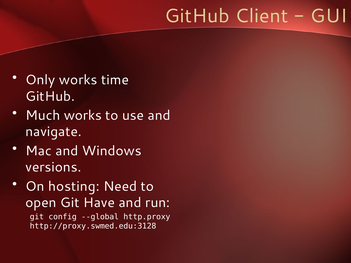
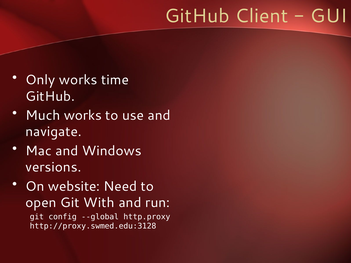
hosting: hosting -> website
Have: Have -> With
